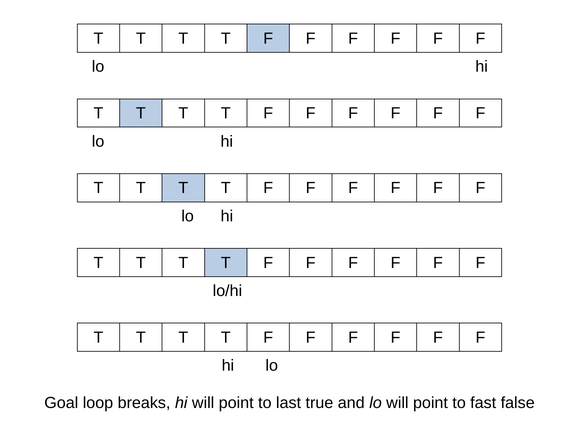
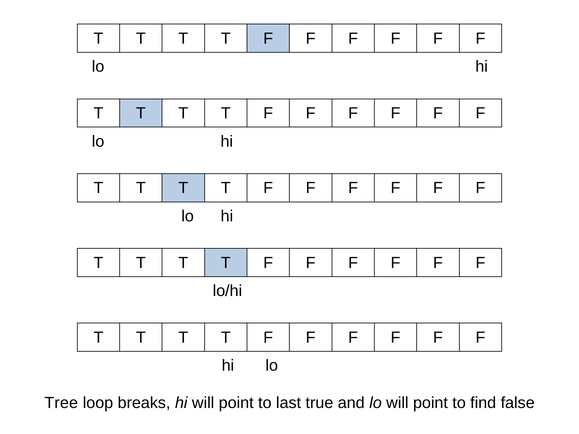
Goal: Goal -> Tree
fast: fast -> find
